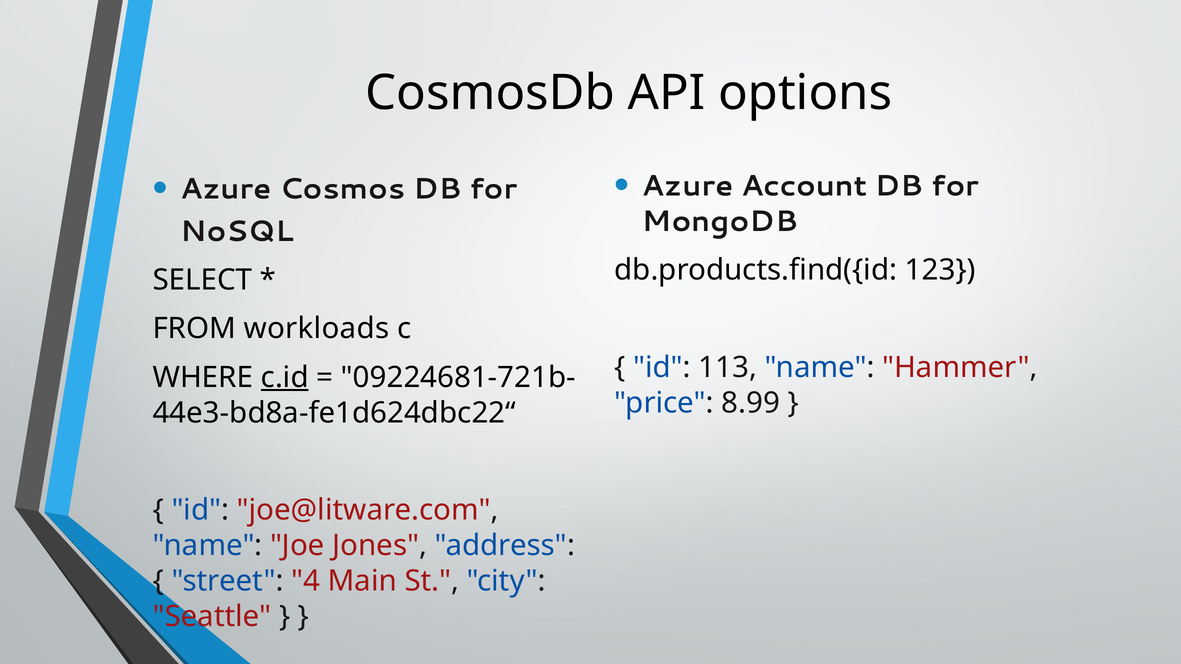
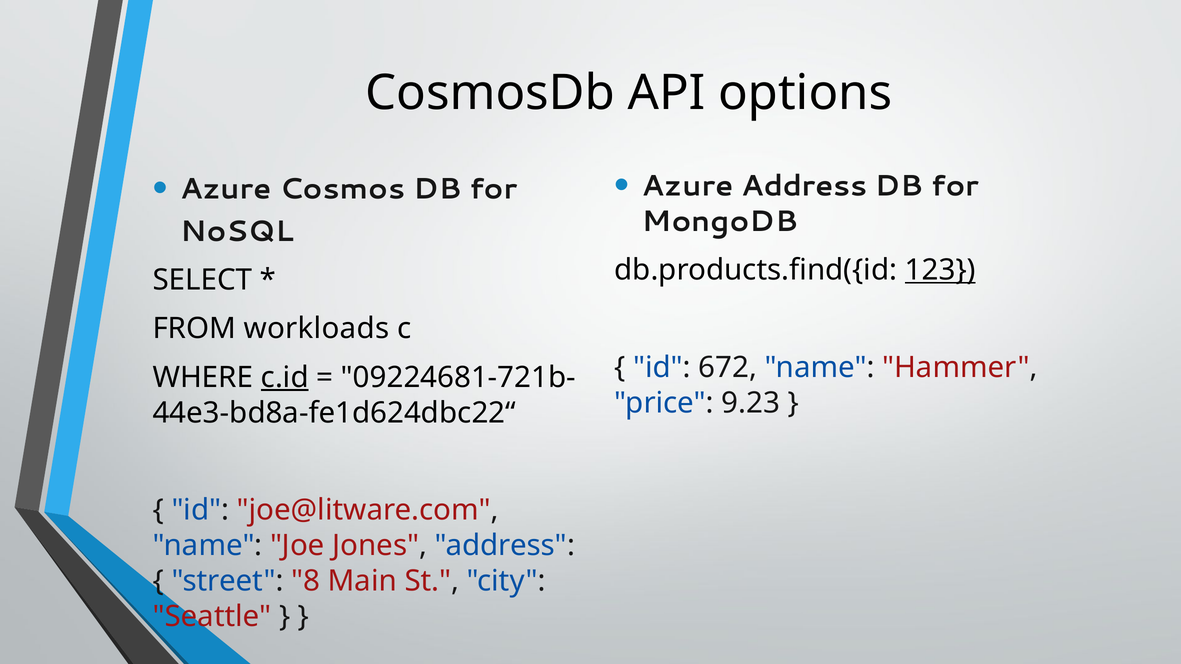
Azure Account: Account -> Address
123 underline: none -> present
113: 113 -> 672
8.99: 8.99 -> 9.23
4: 4 -> 8
